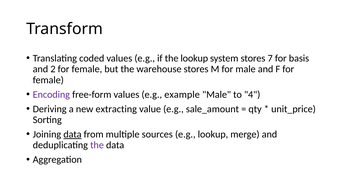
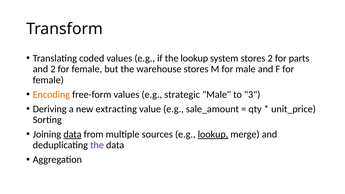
stores 7: 7 -> 2
basis: basis -> parts
Encoding colour: purple -> orange
example: example -> strategic
4: 4 -> 3
lookup at (213, 134) underline: none -> present
